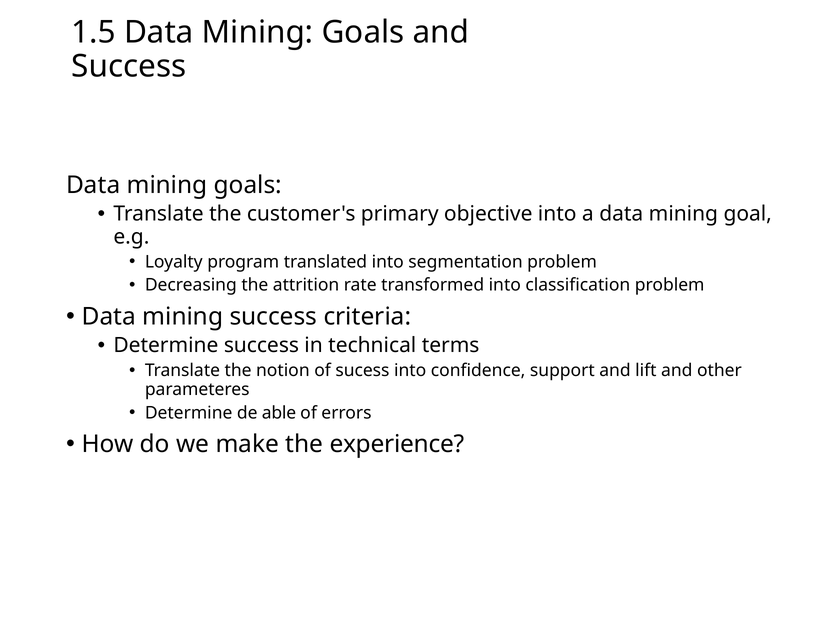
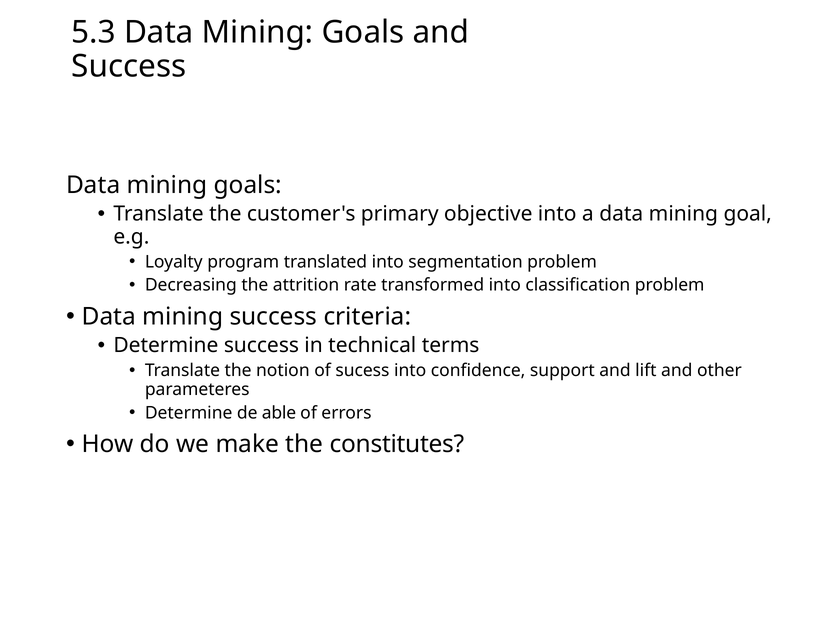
1.5: 1.5 -> 5.3
experience: experience -> constitutes
